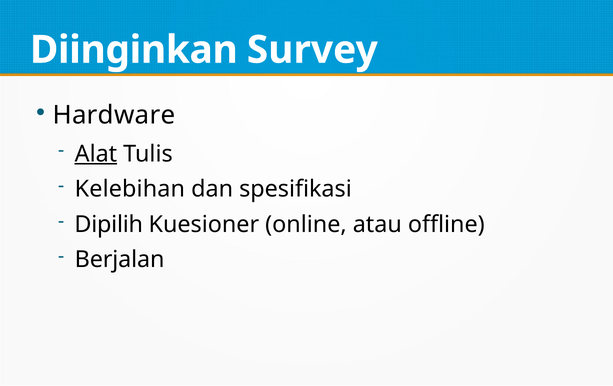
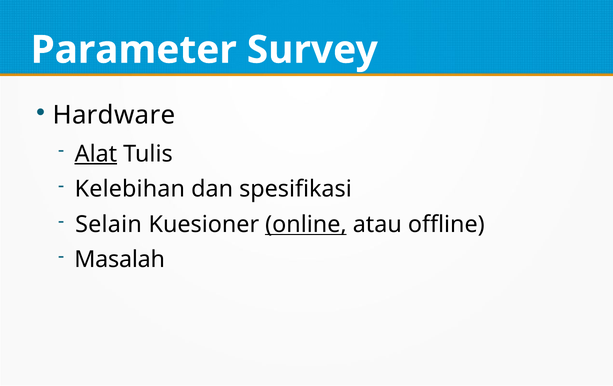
Diinginkan: Diinginkan -> Parameter
Dipilih: Dipilih -> Selain
online underline: none -> present
Berjalan: Berjalan -> Masalah
